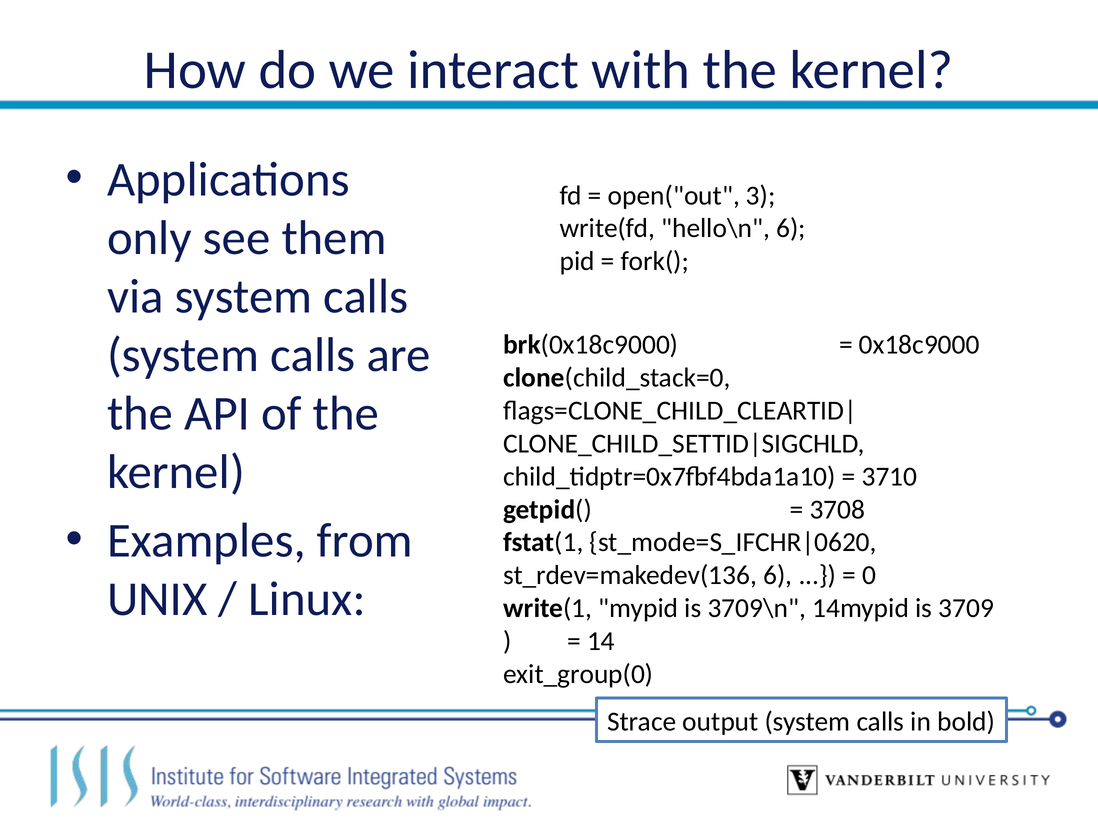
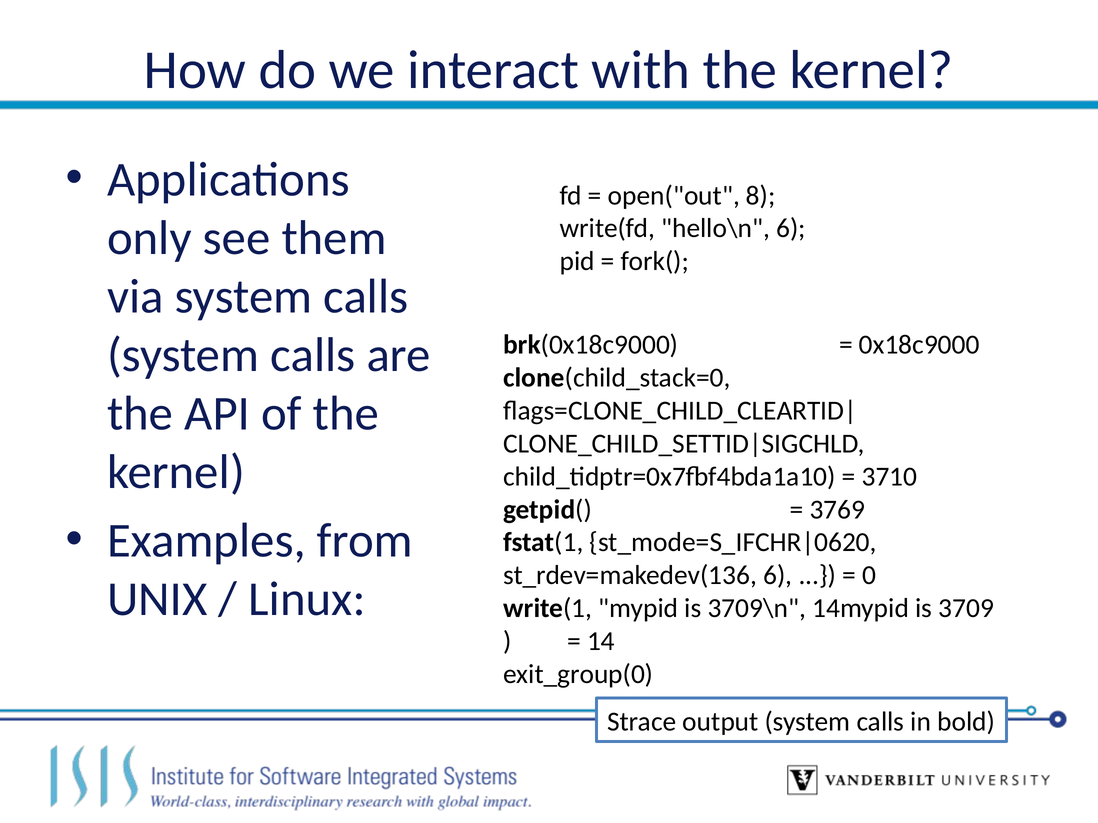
3: 3 -> 8
3708: 3708 -> 3769
